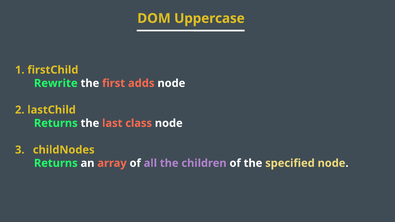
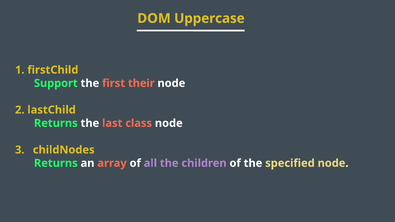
Rewrite: Rewrite -> Support
adds: adds -> their
